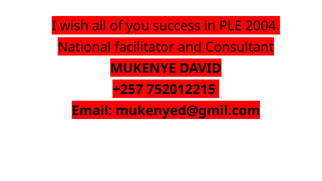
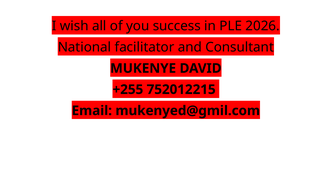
2004: 2004 -> 2026
+257: +257 -> +255
